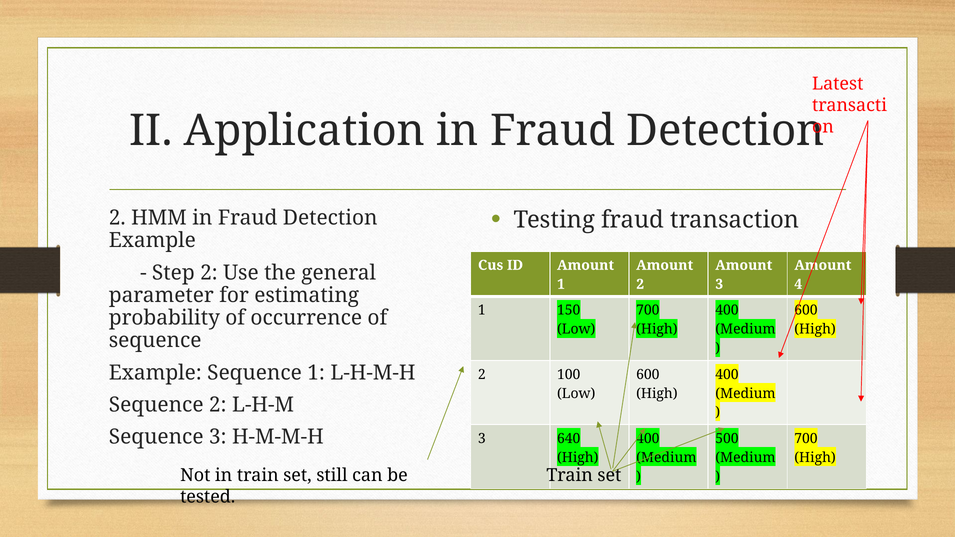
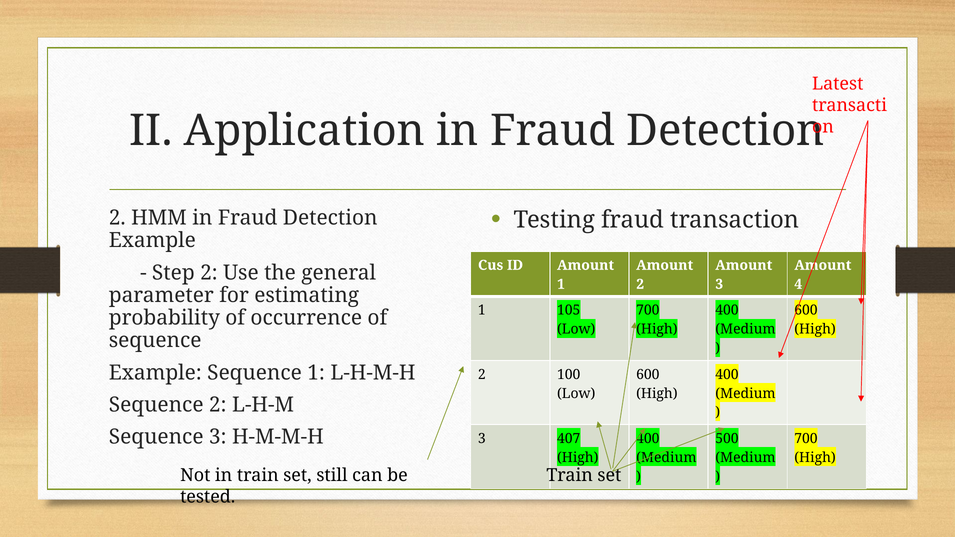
150: 150 -> 105
640: 640 -> 407
